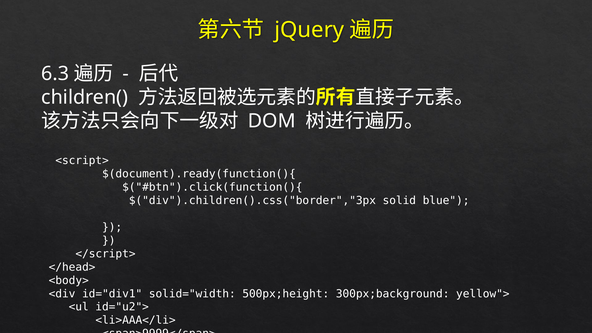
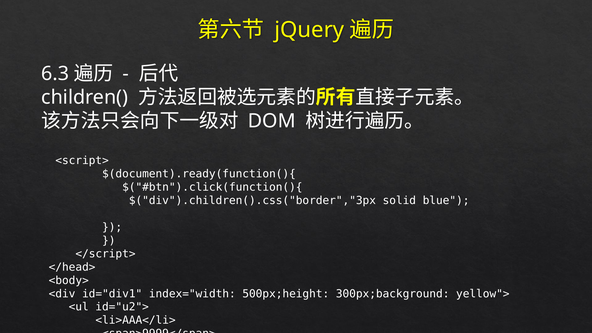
solid="width: solid="width -> index="width
